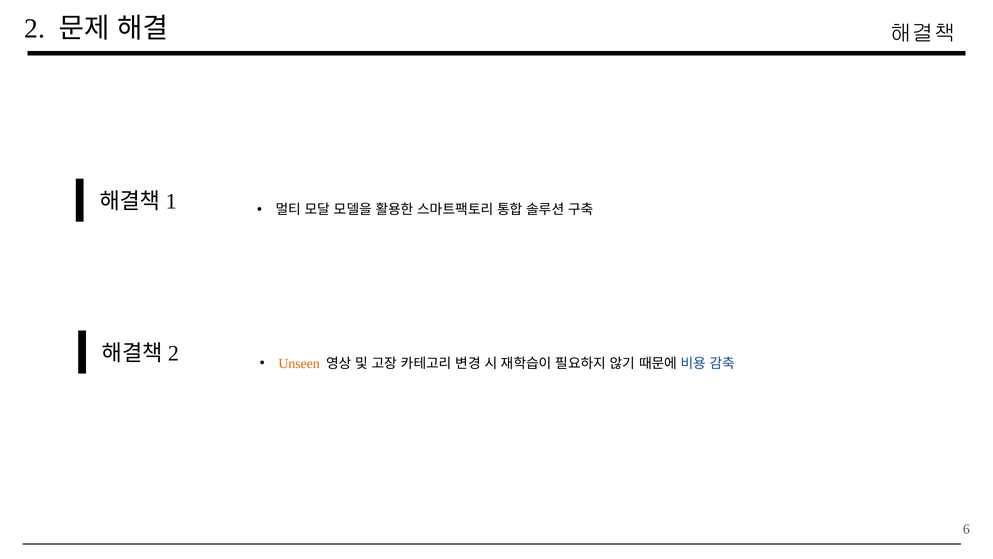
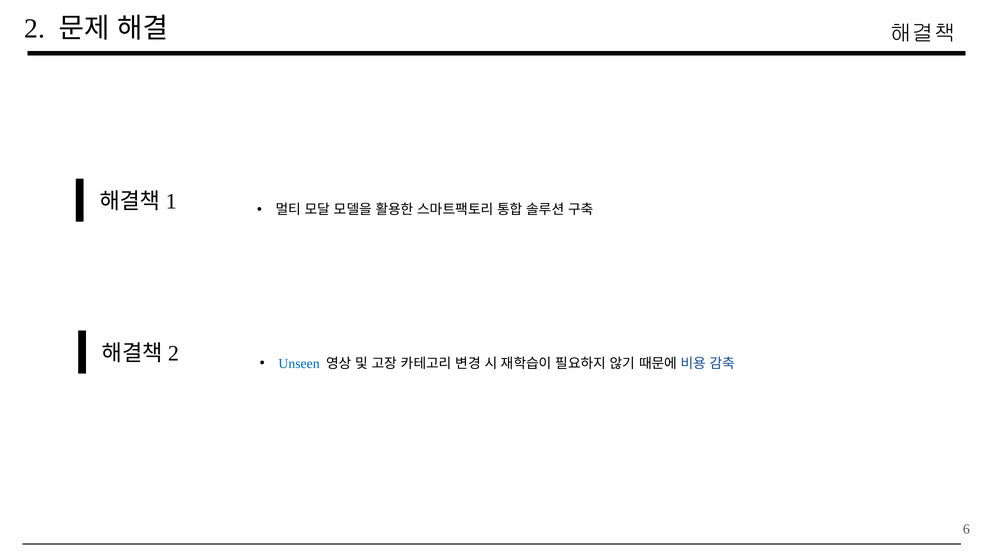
Unseen colour: orange -> blue
